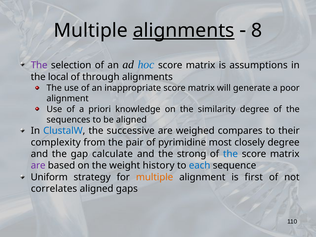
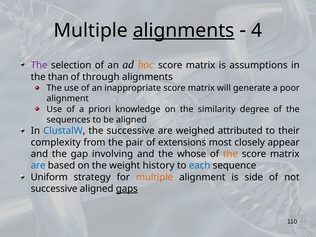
8: 8 -> 4
hoc colour: blue -> orange
local: local -> than
compares: compares -> attributed
pyrimidine: pyrimidine -> extensions
closely degree: degree -> appear
calculate: calculate -> involving
strong: strong -> whose
the at (230, 154) colour: blue -> orange
are at (38, 166) colour: purple -> blue
first: first -> side
correlates at (54, 189): correlates -> successive
gaps underline: none -> present
